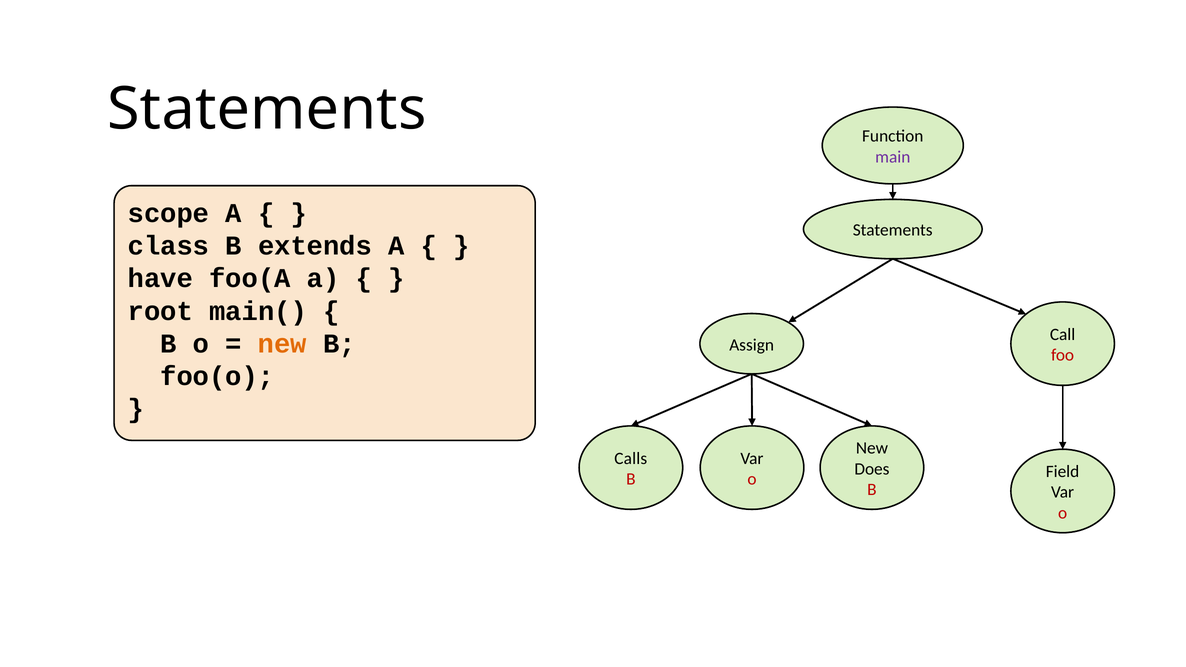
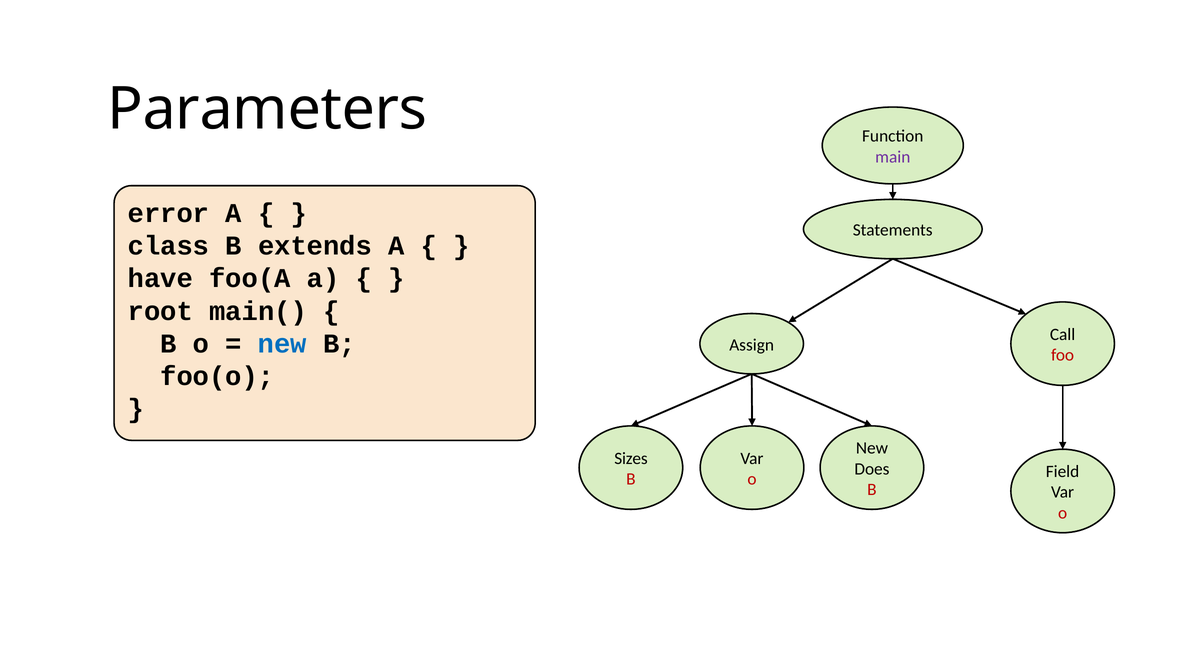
Statements at (267, 109): Statements -> Parameters
scope: scope -> error
new at (282, 344) colour: orange -> blue
Calls: Calls -> Sizes
